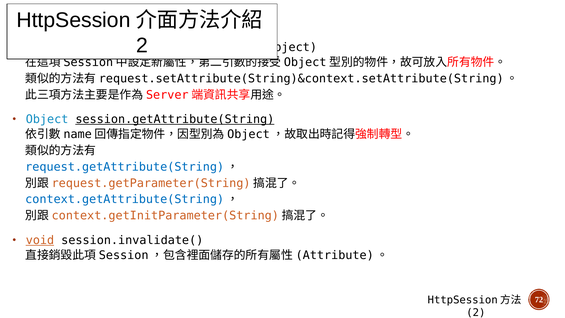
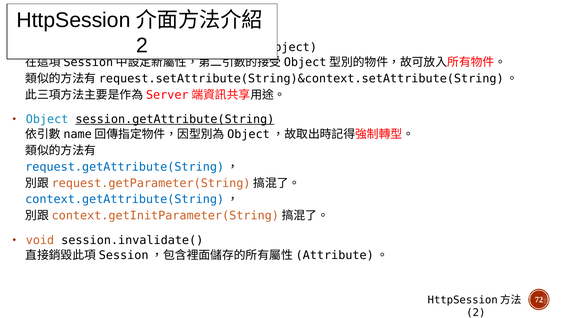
void at (40, 240) underline: present -> none
